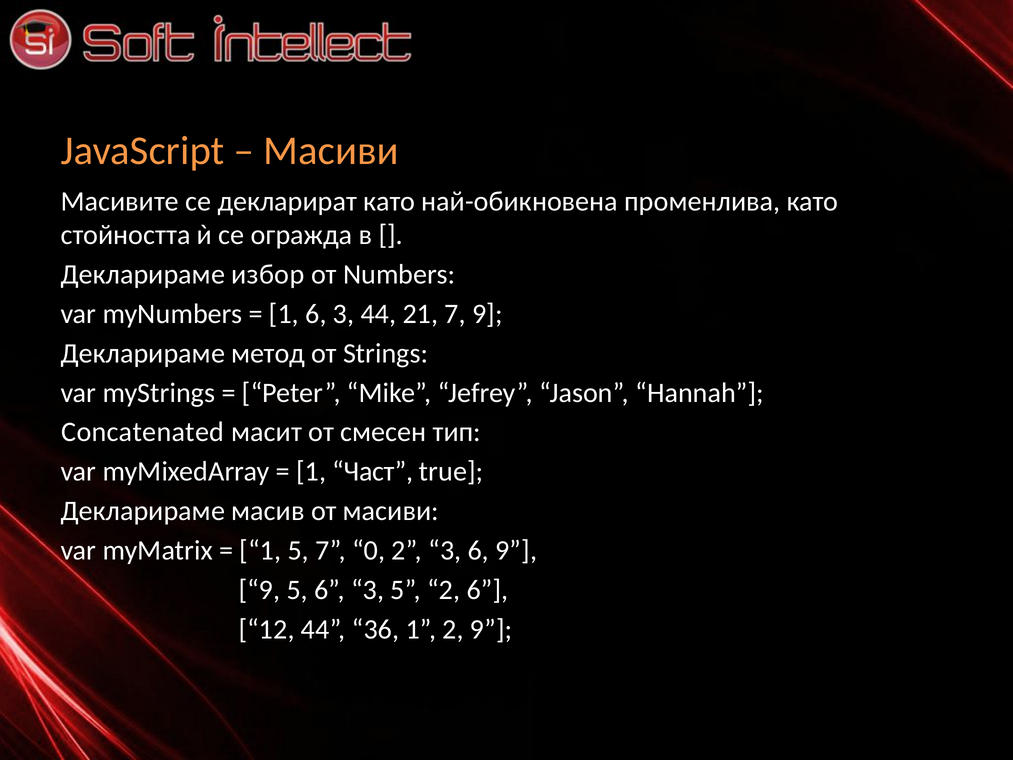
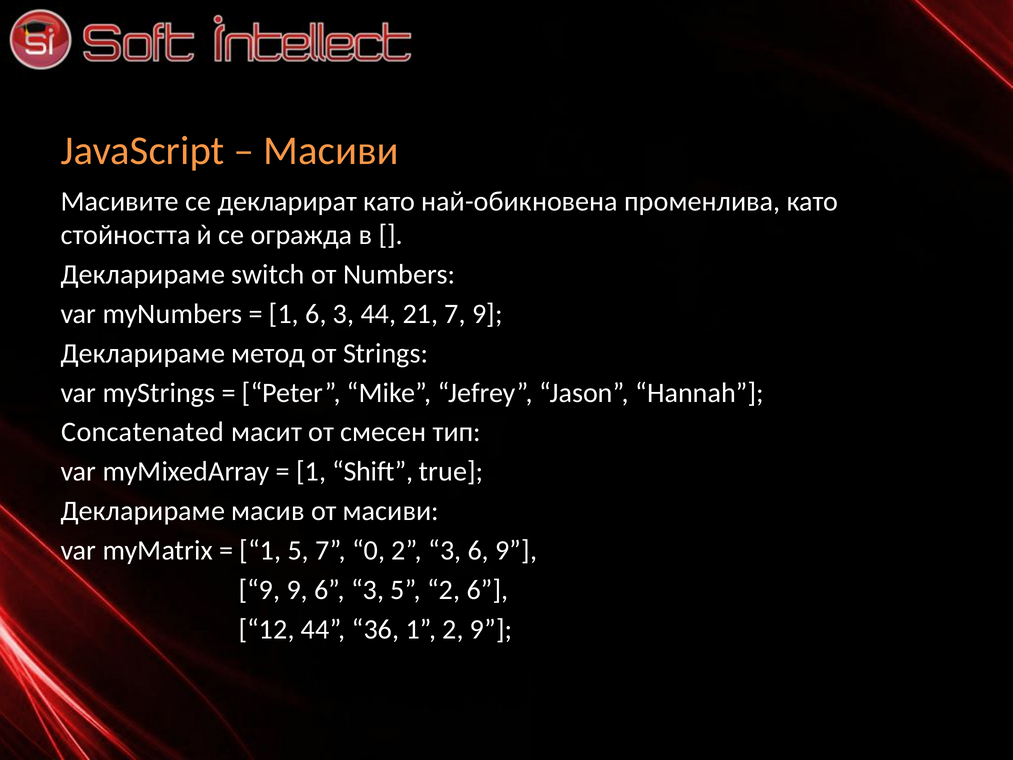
избор: избор -> switch
Част: Част -> Shift
5 at (297, 590): 5 -> 9
